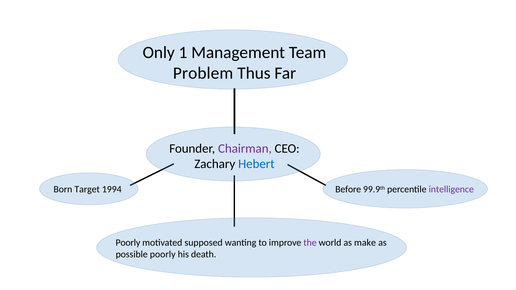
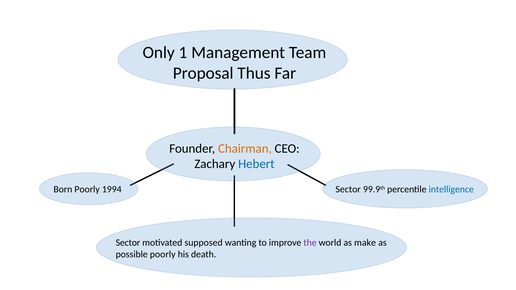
Problem: Problem -> Proposal
Chairman colour: purple -> orange
Born Target: Target -> Poorly
Before at (348, 190): Before -> Sector
intelligence colour: purple -> blue
Poorly at (128, 243): Poorly -> Sector
